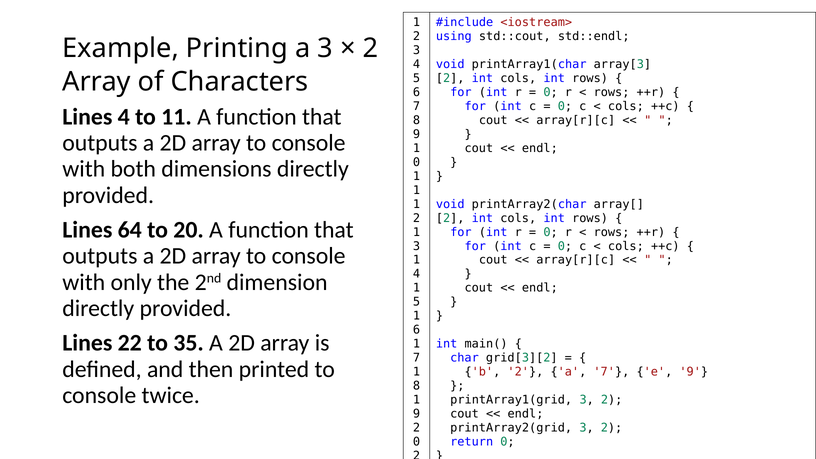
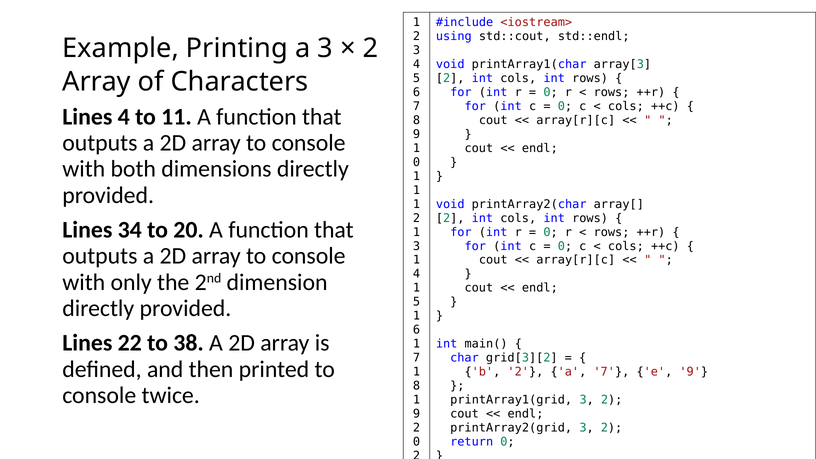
64: 64 -> 34
35: 35 -> 38
